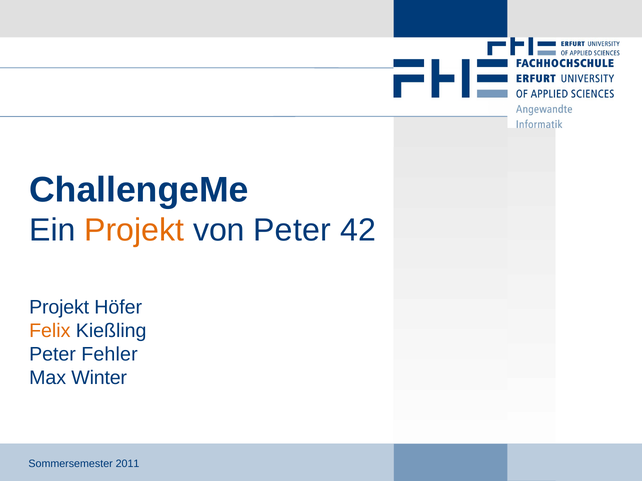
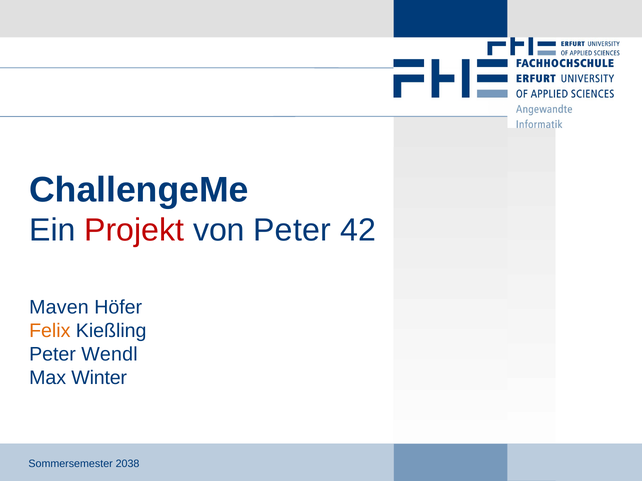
Projekt at (134, 231) colour: orange -> red
Projekt at (59, 308): Projekt -> Maven
Fehler: Fehler -> Wendl
2011: 2011 -> 2038
